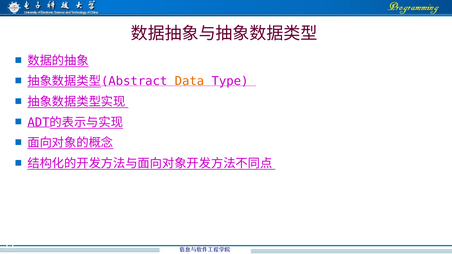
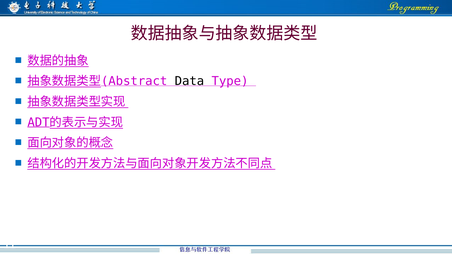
Data colour: orange -> black
